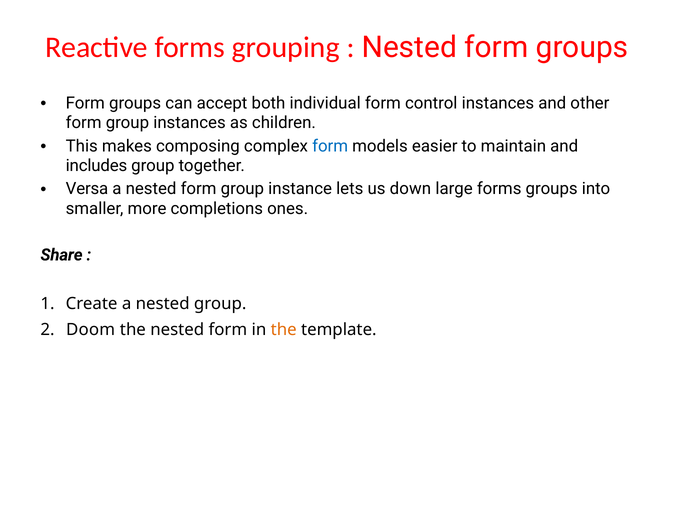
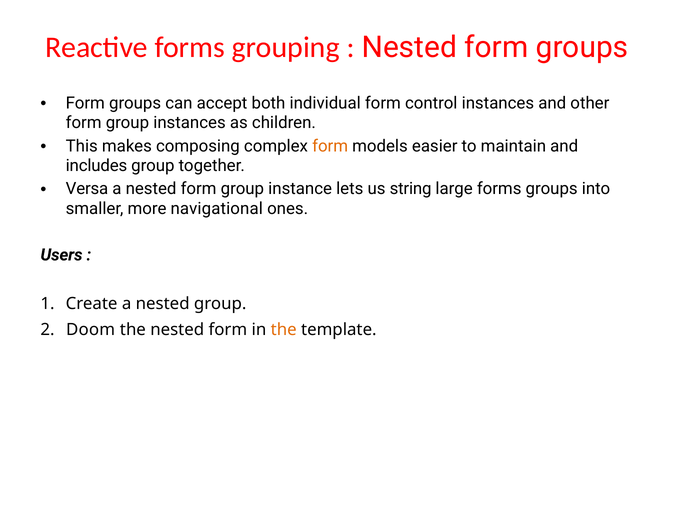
form at (330, 146) colour: blue -> orange
down: down -> string
completions: completions -> navigational
Share: Share -> Users
